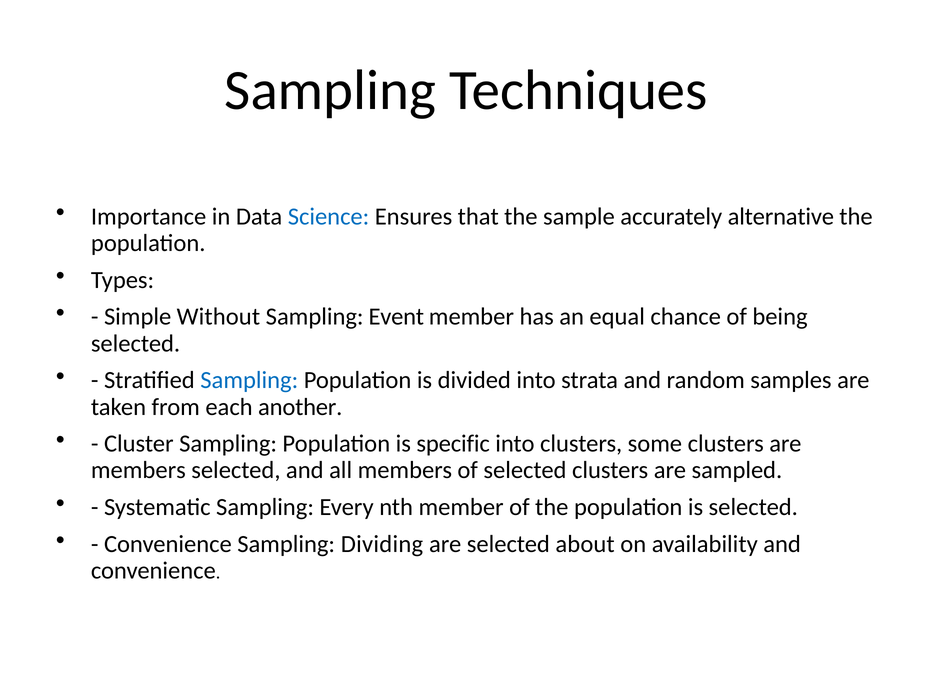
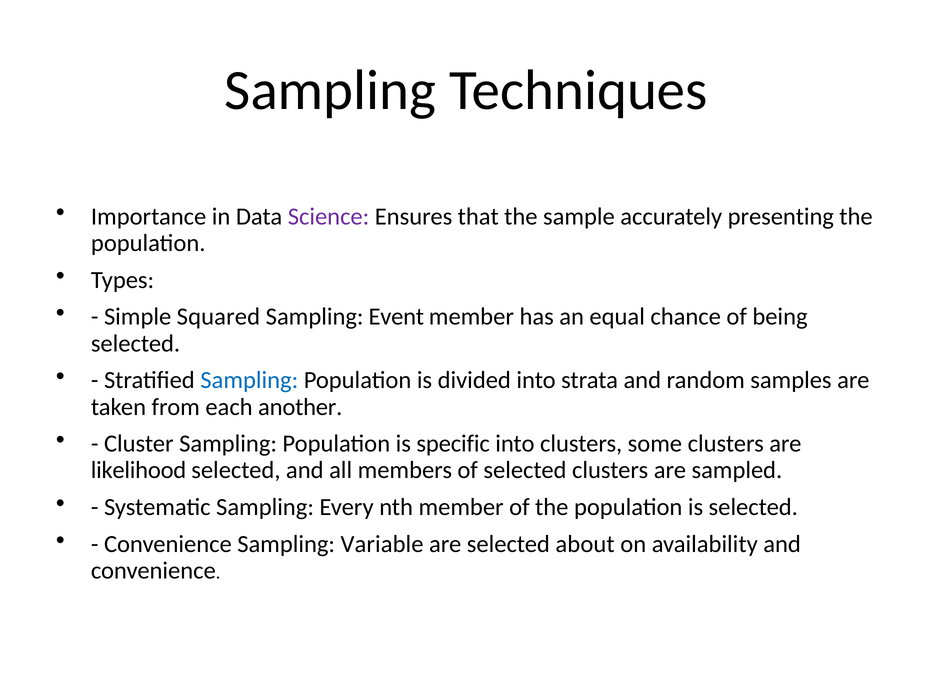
Science colour: blue -> purple
alternative: alternative -> presenting
Without: Without -> Squared
members at (138, 470): members -> likelihood
Dividing: Dividing -> Variable
